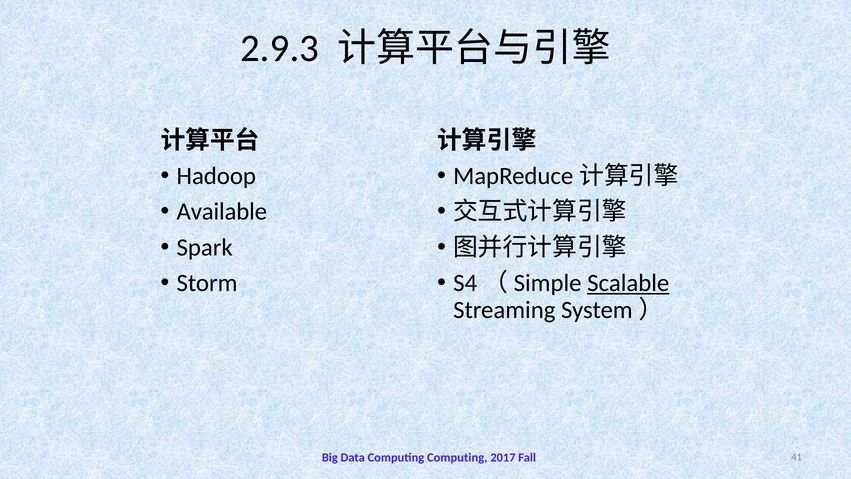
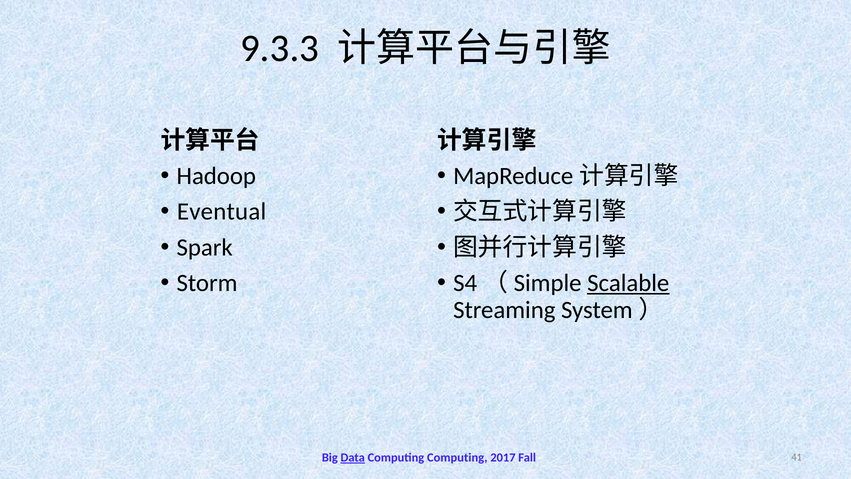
2.9.3: 2.9.3 -> 9.3.3
Available: Available -> Eventual
Data underline: none -> present
